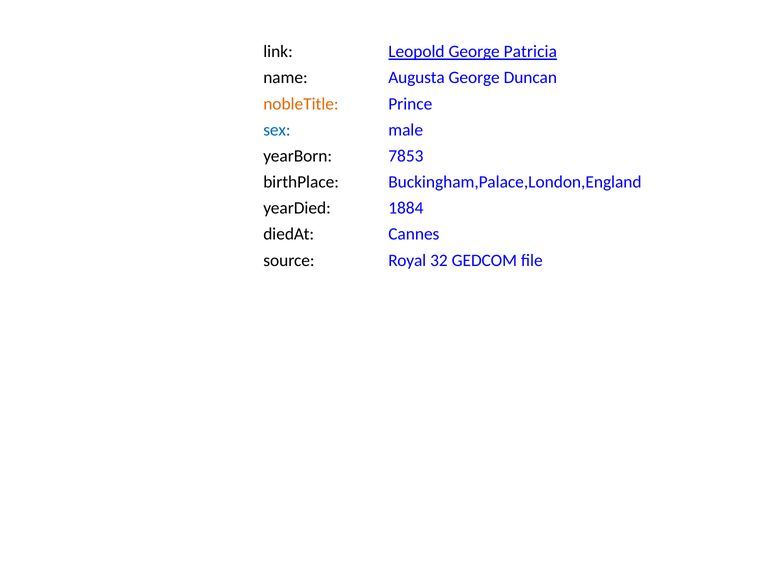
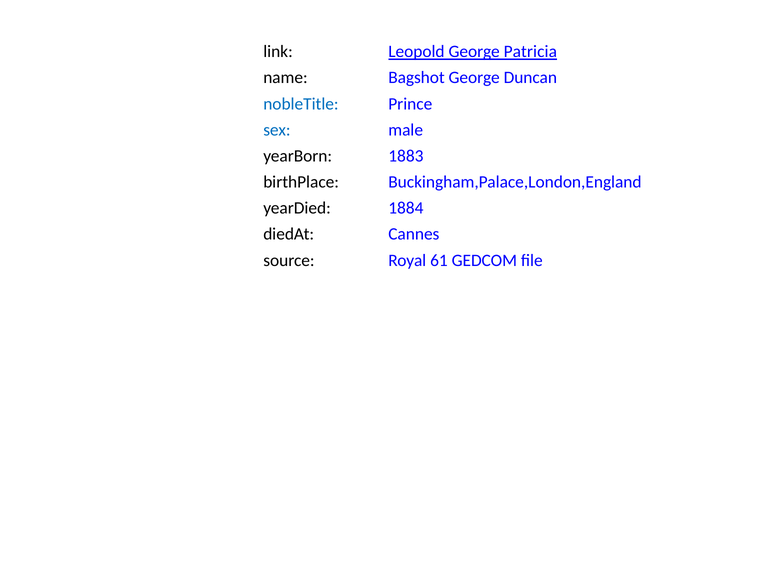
Augusta: Augusta -> Bagshot
nobleTitle colour: orange -> blue
7853: 7853 -> 1883
32: 32 -> 61
